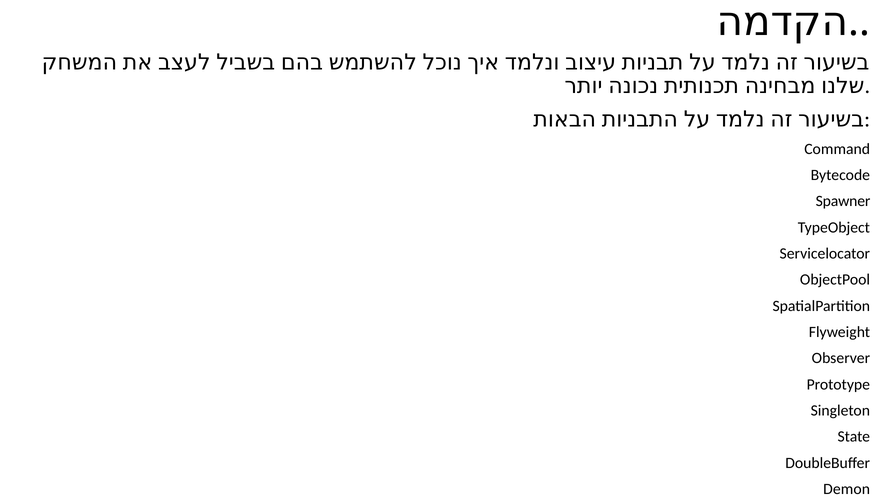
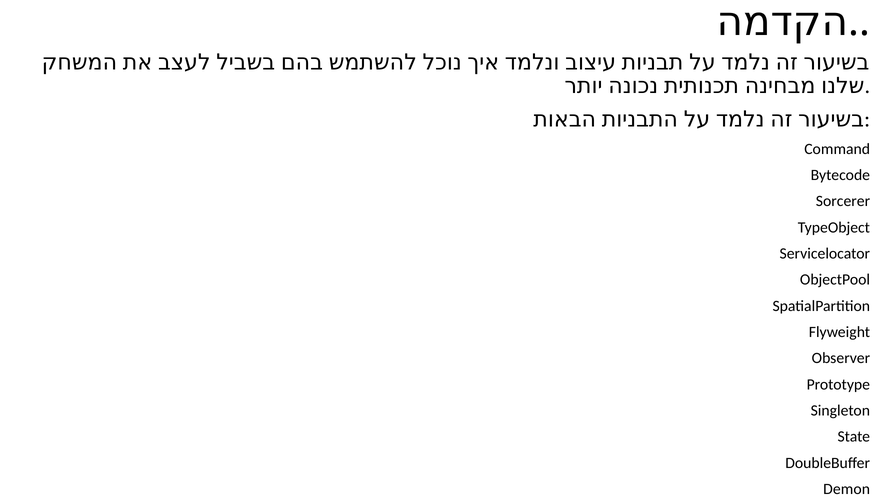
Spawner: Spawner -> Sorcerer
